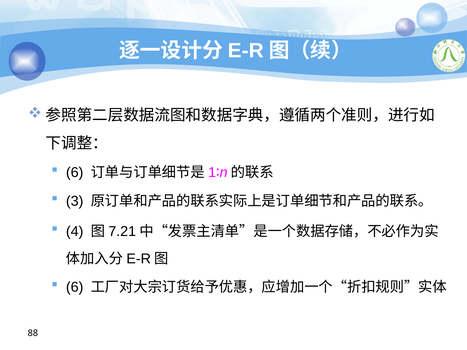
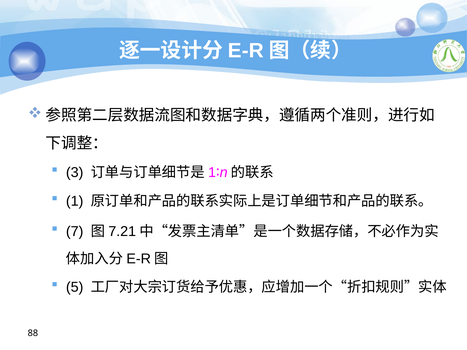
6 at (75, 173): 6 -> 3
3: 3 -> 1
4: 4 -> 7
6 at (75, 287): 6 -> 5
